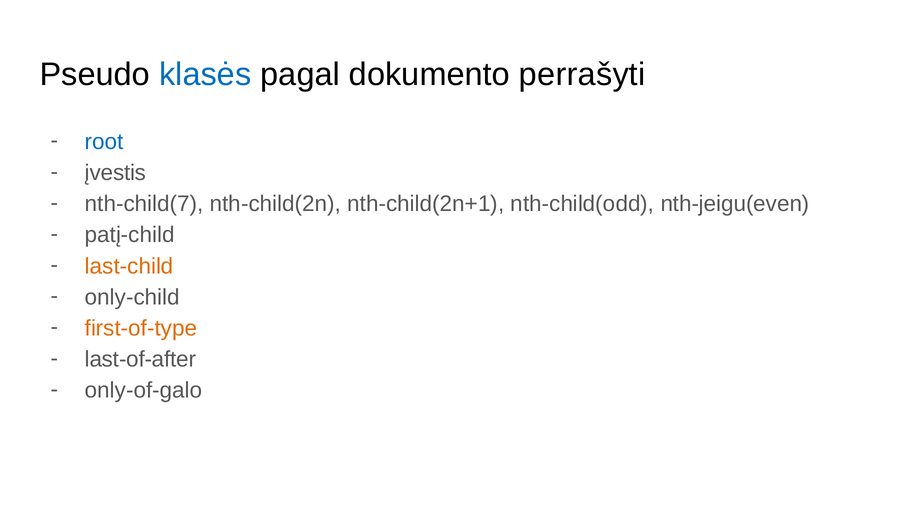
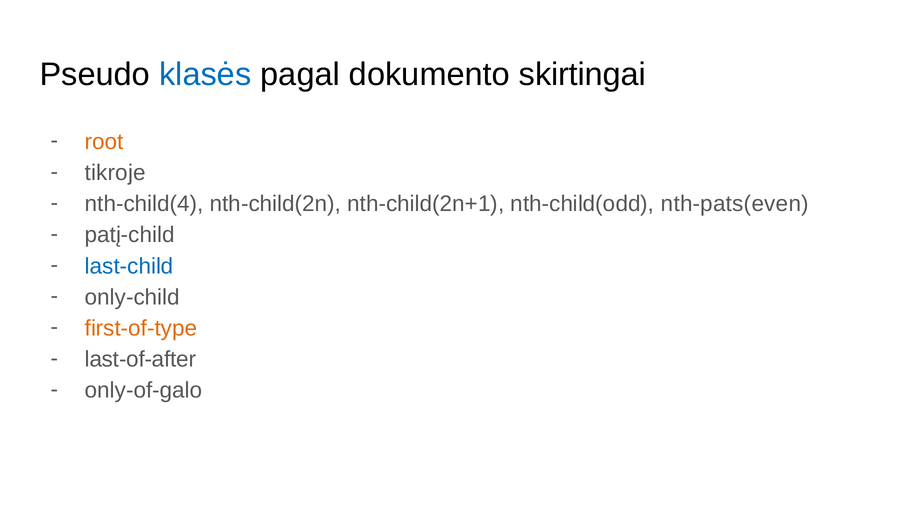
perrašyti: perrašyti -> skirtingai
root colour: blue -> orange
įvestis: įvestis -> tikroje
nth-child(7: nth-child(7 -> nth-child(4
nth-jeigu(even: nth-jeigu(even -> nth-pats(even
last-child colour: orange -> blue
